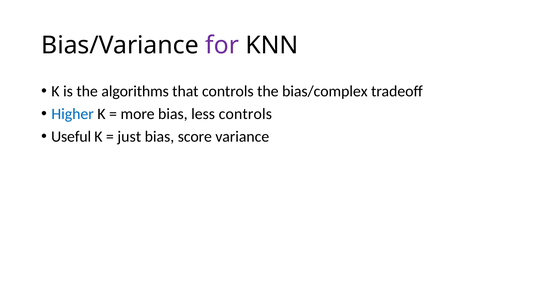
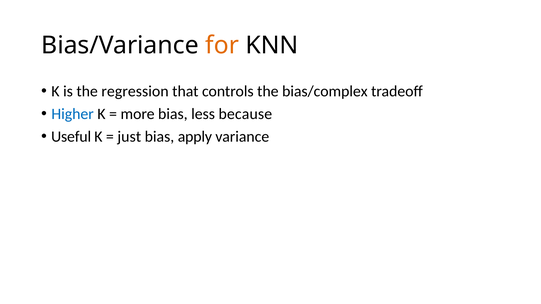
for colour: purple -> orange
algorithms: algorithms -> regression
less controls: controls -> because
score: score -> apply
